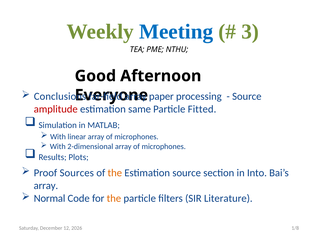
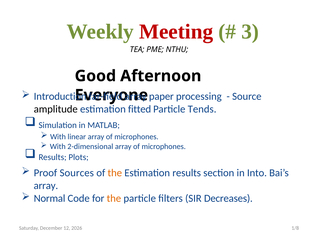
Meeting colour: blue -> red
Conclusions: Conclusions -> Introduction
amplitude colour: red -> black
same: same -> fitted
Fitted: Fitted -> Tends
Estimation source: source -> results
Literature: Literature -> Decreases
